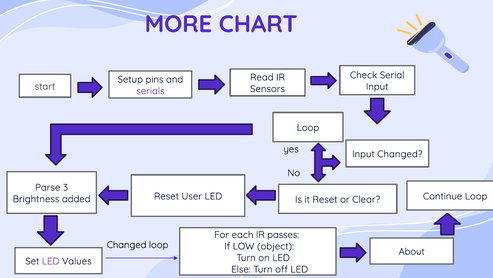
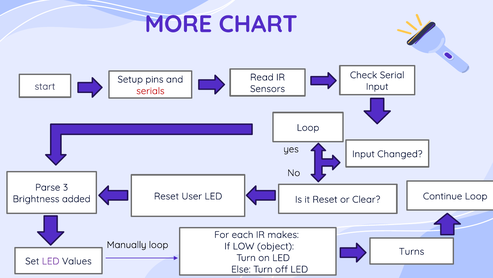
serials colour: purple -> red
passes: passes -> makes
Changed at (127, 244): Changed -> Manually
About: About -> Turns
